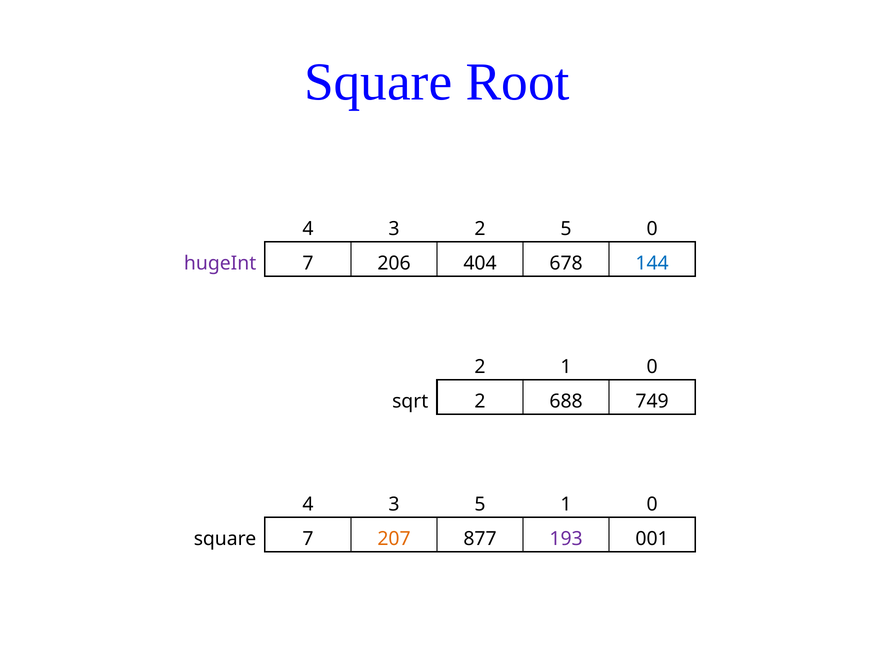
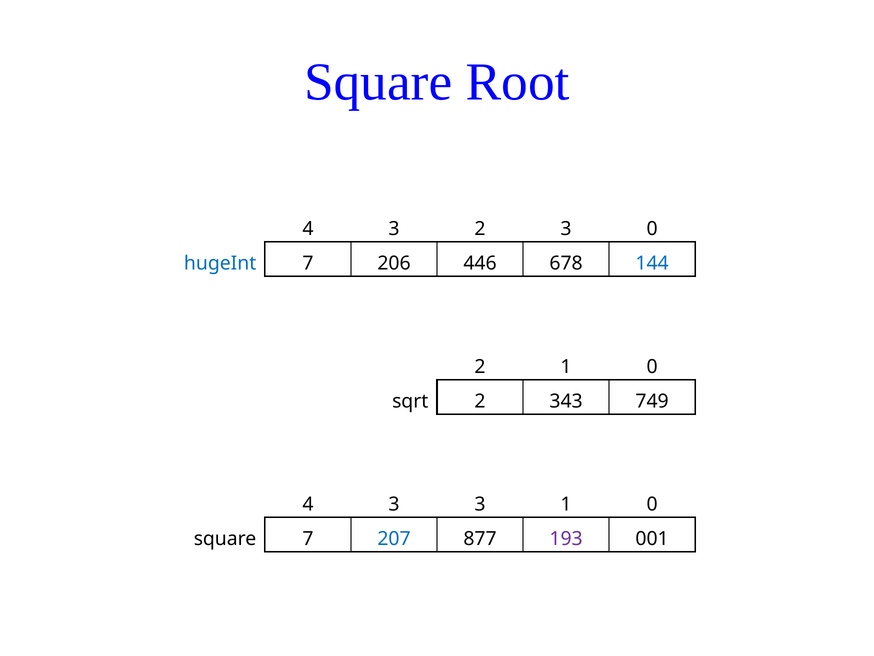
2 5: 5 -> 3
hugeInt colour: purple -> blue
404: 404 -> 446
688: 688 -> 343
3 5: 5 -> 3
207 colour: orange -> blue
